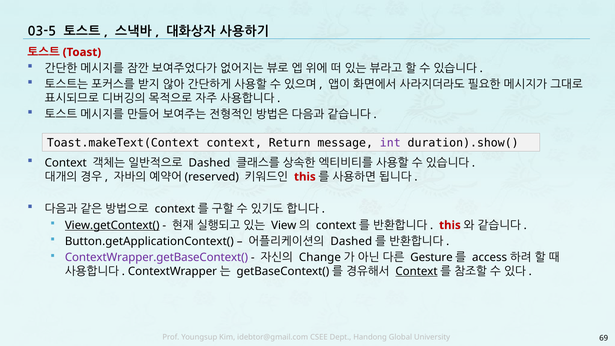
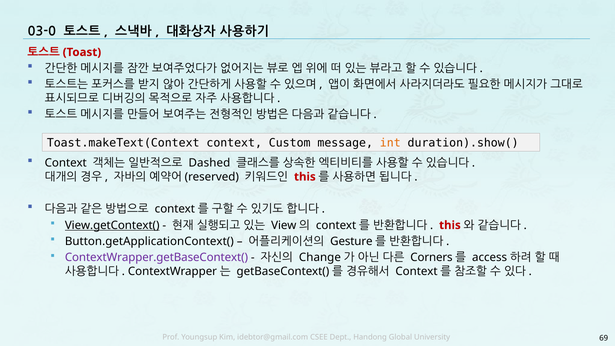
03-5: 03-5 -> 03-0
Return: Return -> Custom
int colour: purple -> orange
Dashed at (351, 241): Dashed -> Gesture
Gesture: Gesture -> Corners
Context at (417, 271) underline: present -> none
